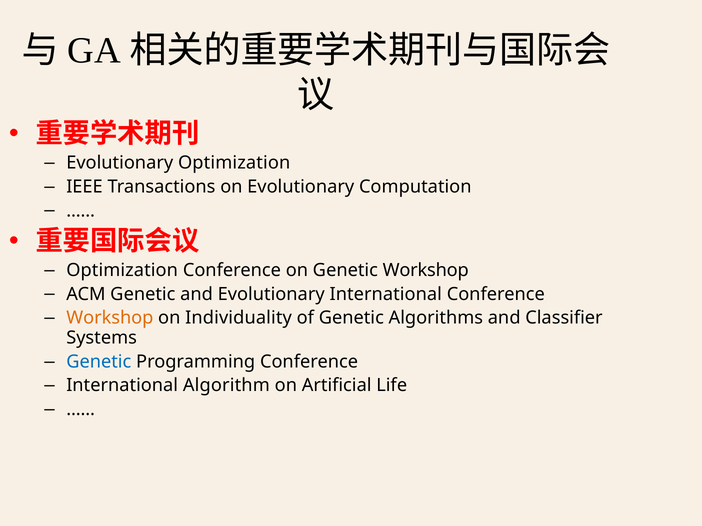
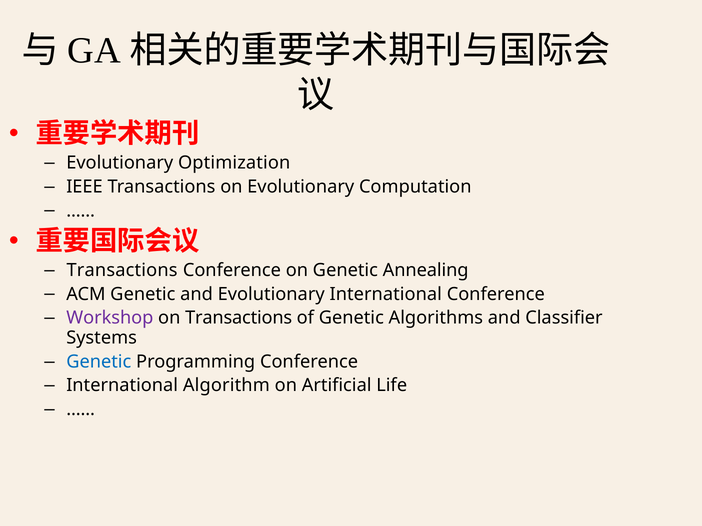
Optimization at (122, 270): Optimization -> Transactions
Genetic Workshop: Workshop -> Annealing
Workshop at (110, 318) colour: orange -> purple
on Individuality: Individuality -> Transactions
